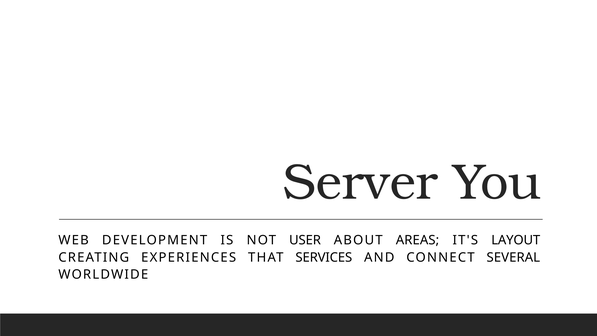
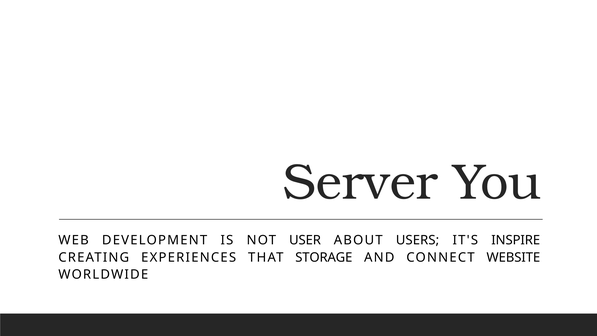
AREAS: AREAS -> USERS
LAYOUT: LAYOUT -> INSPIRE
SERVICES: SERVICES -> STORAGE
SEVERAL: SEVERAL -> WEBSITE
